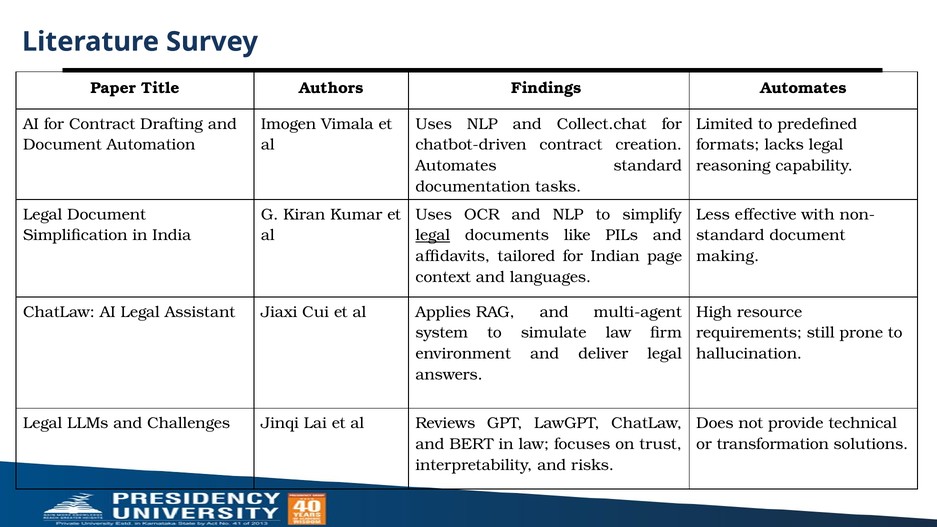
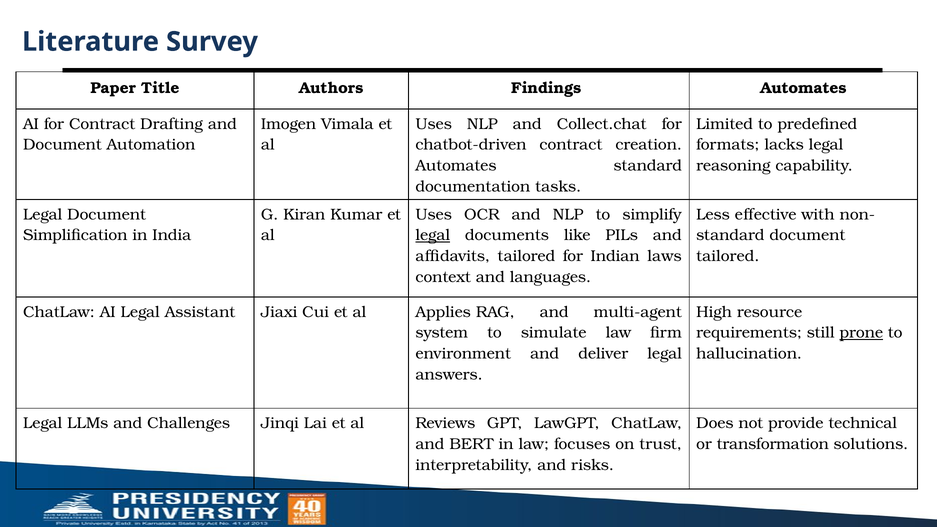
page: page -> laws
making at (728, 256): making -> tailored
prone underline: none -> present
